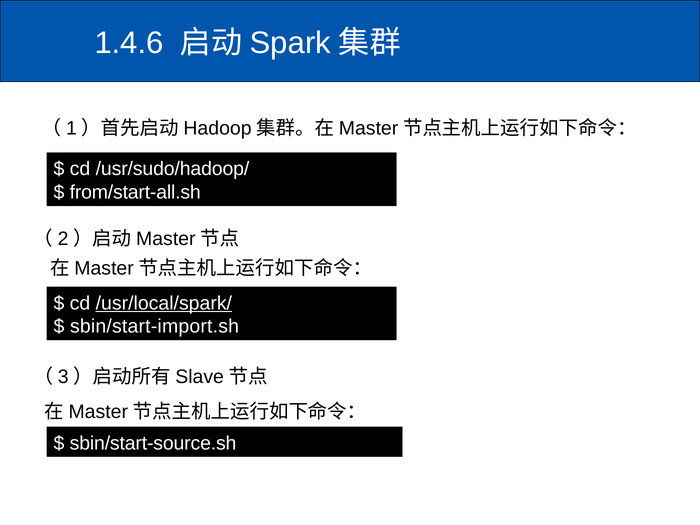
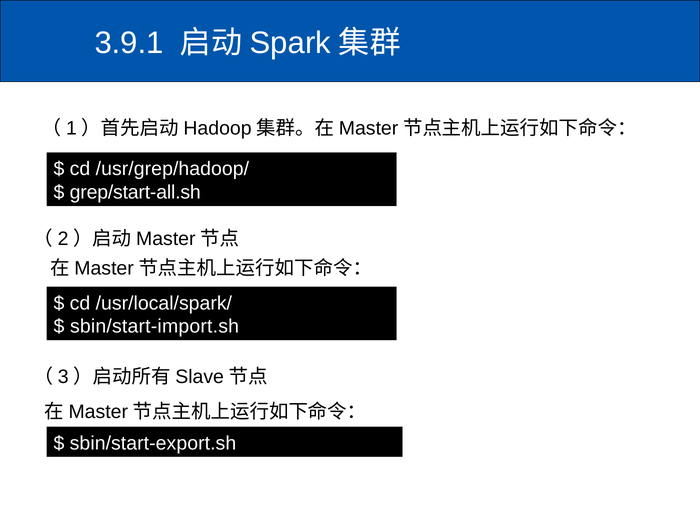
1.4.6: 1.4.6 -> 3.9.1
/usr/sudo/hadoop/: /usr/sudo/hadoop/ -> /usr/grep/hadoop/
from/start-all.sh: from/start-all.sh -> grep/start-all.sh
/usr/local/spark/ underline: present -> none
sbin/start-source.sh: sbin/start-source.sh -> sbin/start-export.sh
